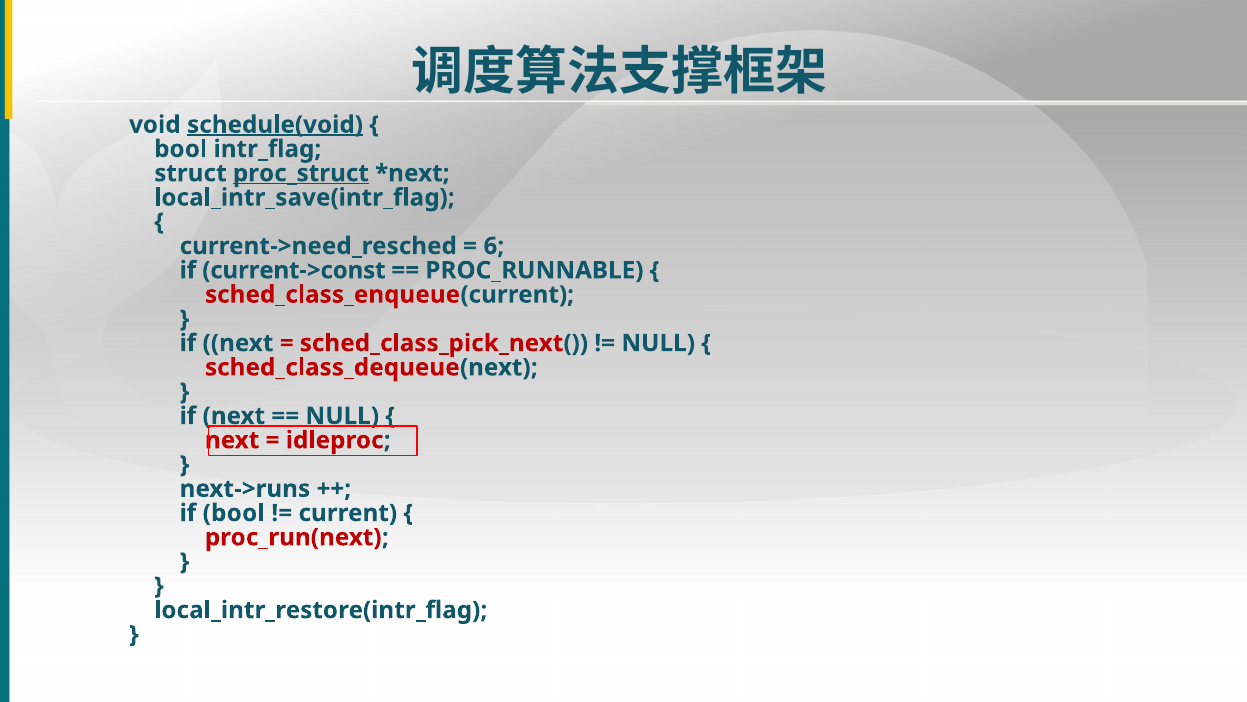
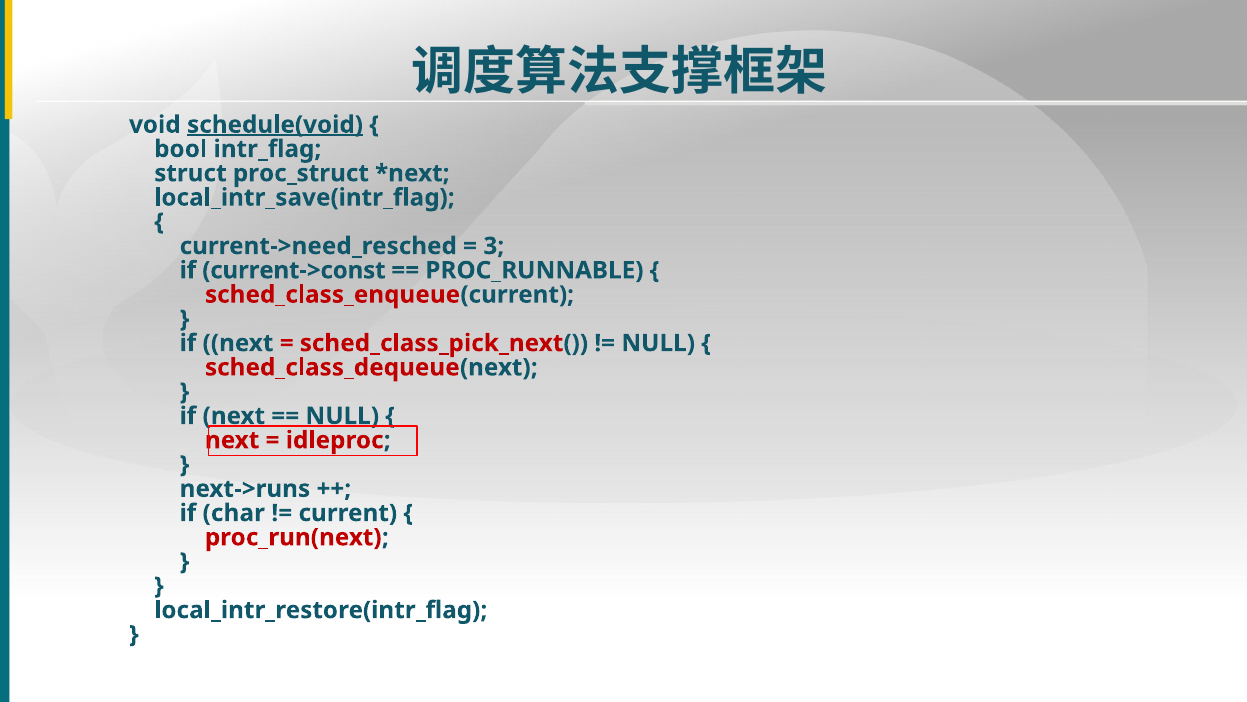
proc_struct underline: present -> none
6: 6 -> 3
if bool: bool -> char
